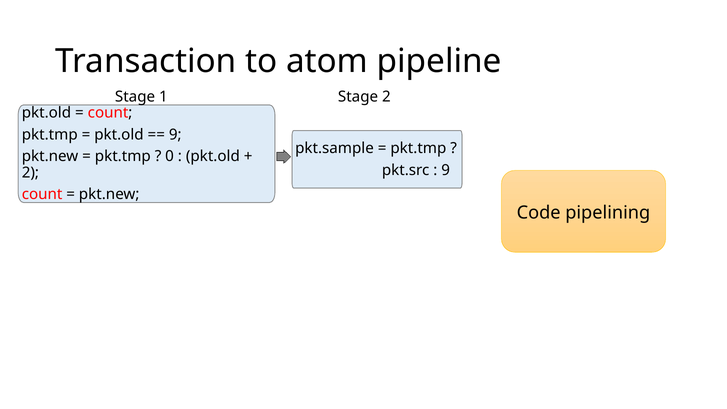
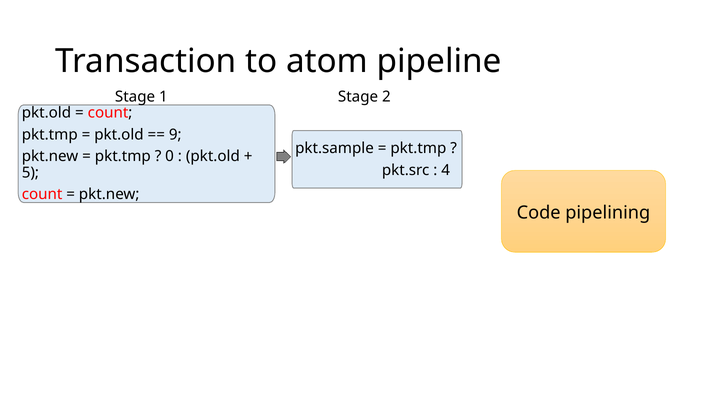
9 at (446, 170): 9 -> 4
2 at (30, 173): 2 -> 5
